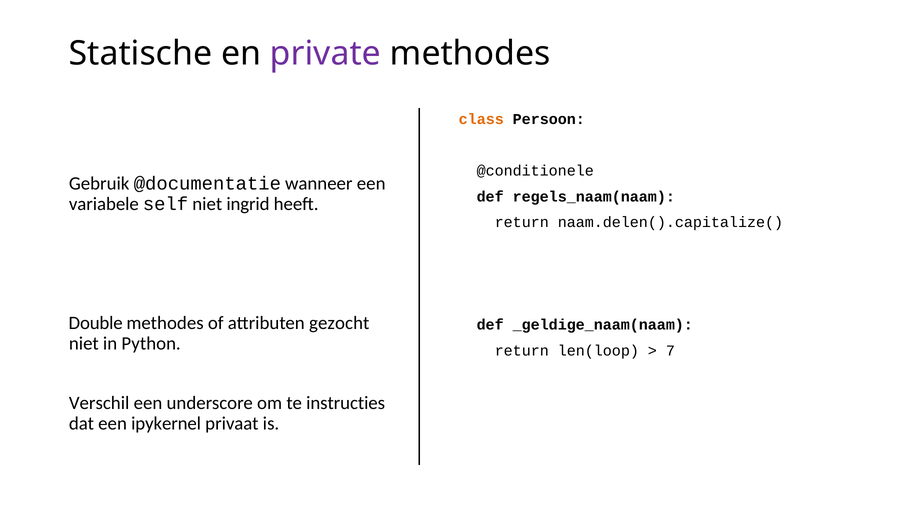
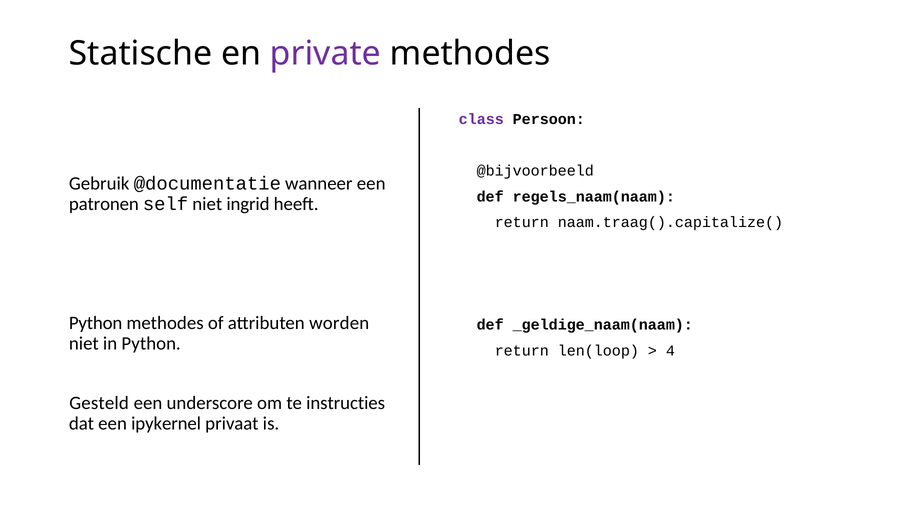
class colour: orange -> purple
@conditionele: @conditionele -> @bijvoorbeeld
variabele: variabele -> patronen
naam.delen().capitalize(: naam.delen().capitalize( -> naam.traag().capitalize(
Double at (96, 323): Double -> Python
gezocht: gezocht -> worden
7: 7 -> 4
Verschil: Verschil -> Gesteld
